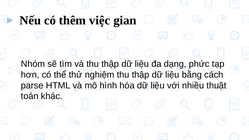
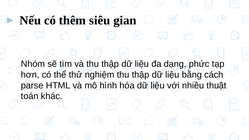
việc: việc -> siêu
